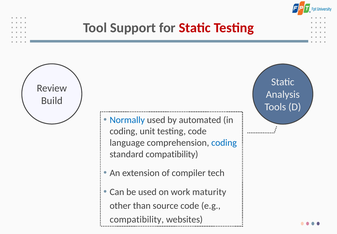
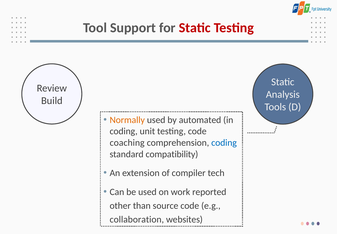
Normally colour: blue -> orange
language: language -> coaching
maturity: maturity -> reported
compatibility at (137, 219): compatibility -> collaboration
